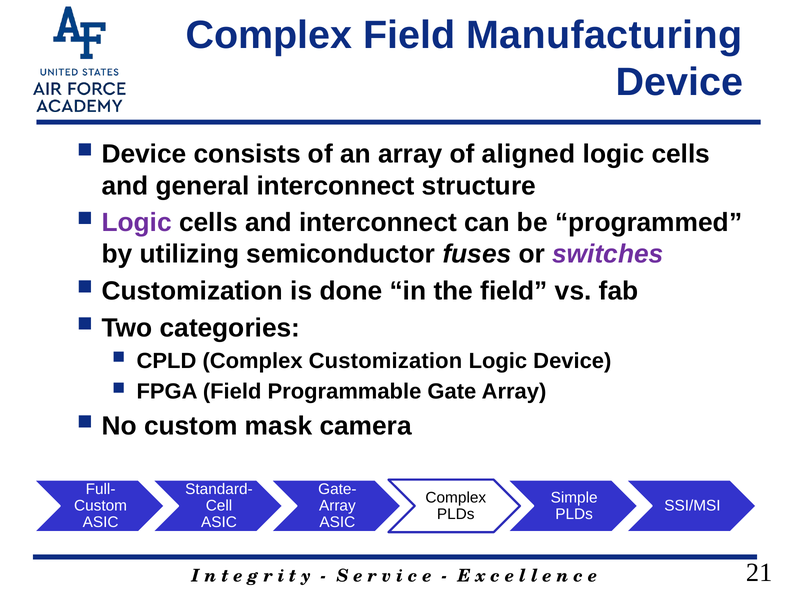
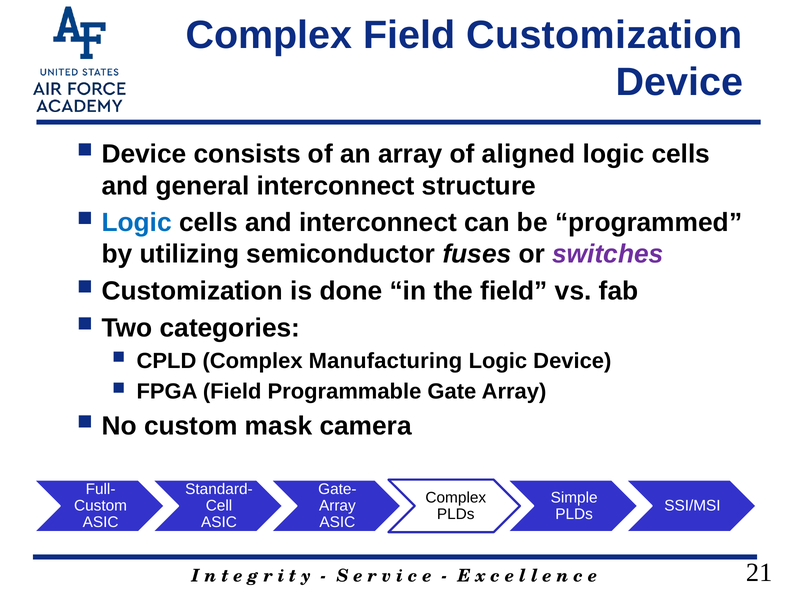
Field Manufacturing: Manufacturing -> Customization
Logic at (137, 223) colour: purple -> blue
Complex Customization: Customization -> Manufacturing
